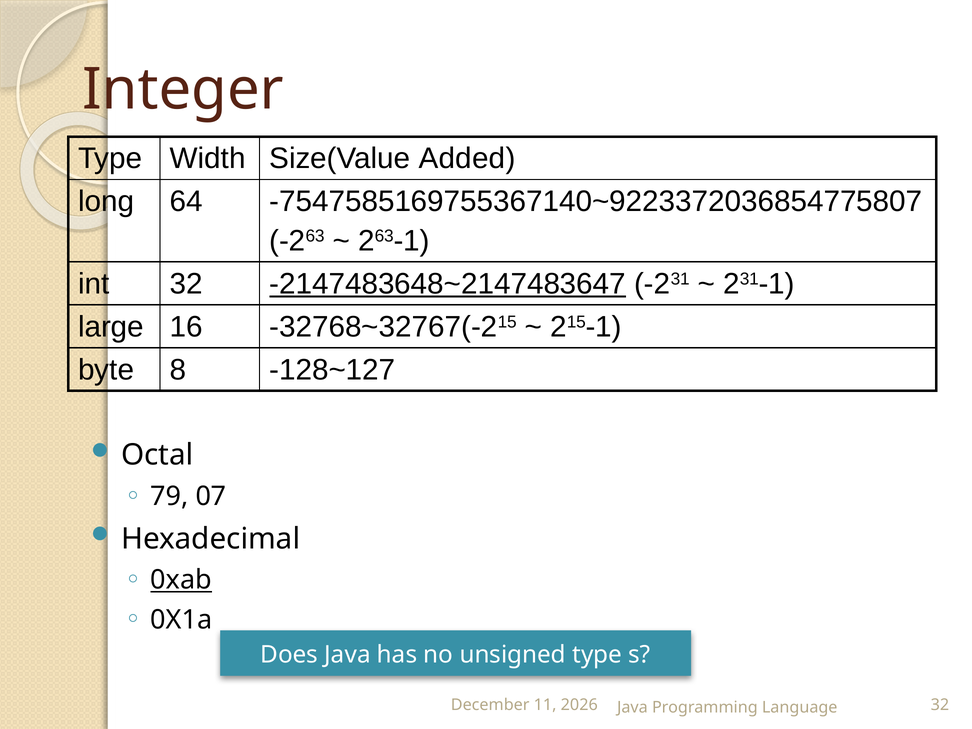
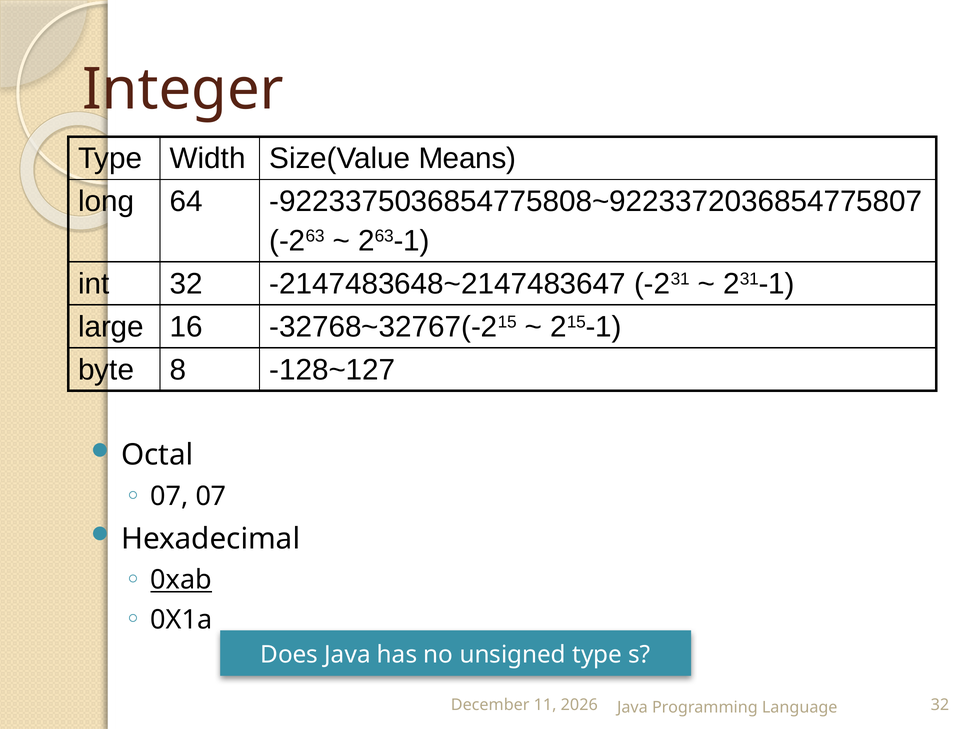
Added: Added -> Means
-7547585169755367140~9223372036854775807: -7547585169755367140~9223372036854775807 -> -9223375036854775808~9223372036854775807
-2147483648~2147483647 underline: present -> none
79 at (169, 496): 79 -> 07
